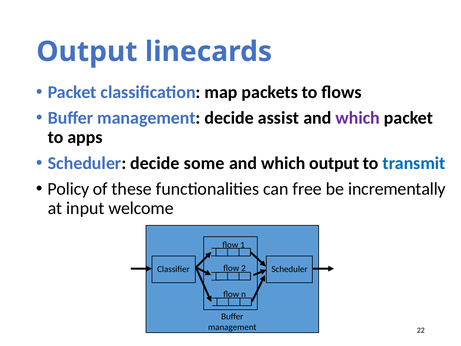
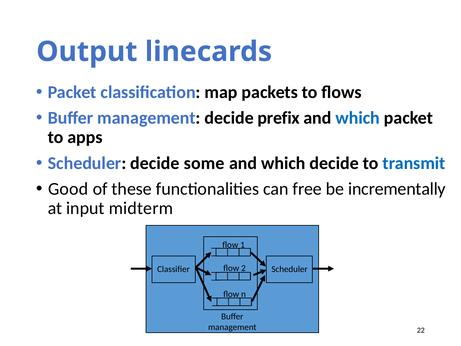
assist: assist -> prefix
which at (358, 118) colour: purple -> blue
which output: output -> decide
Policy: Policy -> Good
welcome: welcome -> midterm
